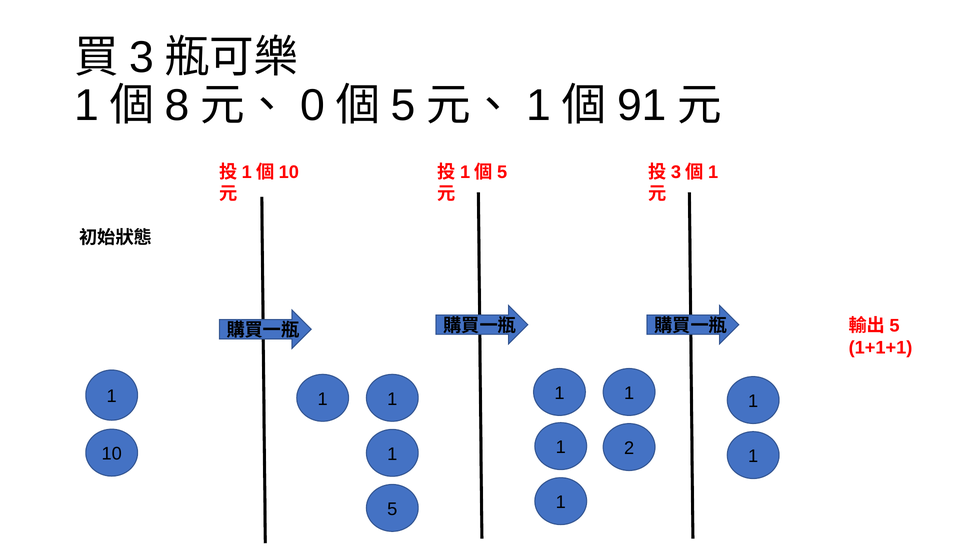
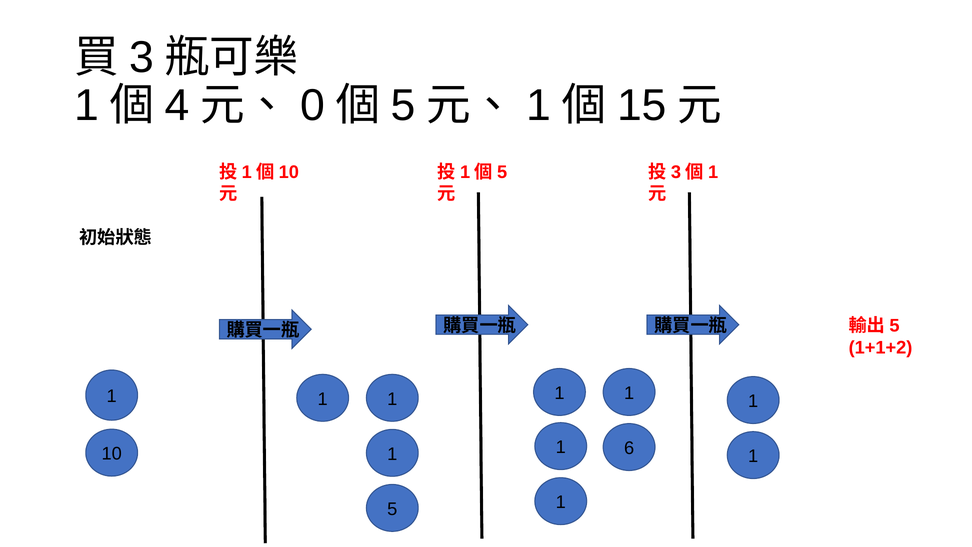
8: 8 -> 4
91: 91 -> 15
1+1+1: 1+1+1 -> 1+1+2
2: 2 -> 6
